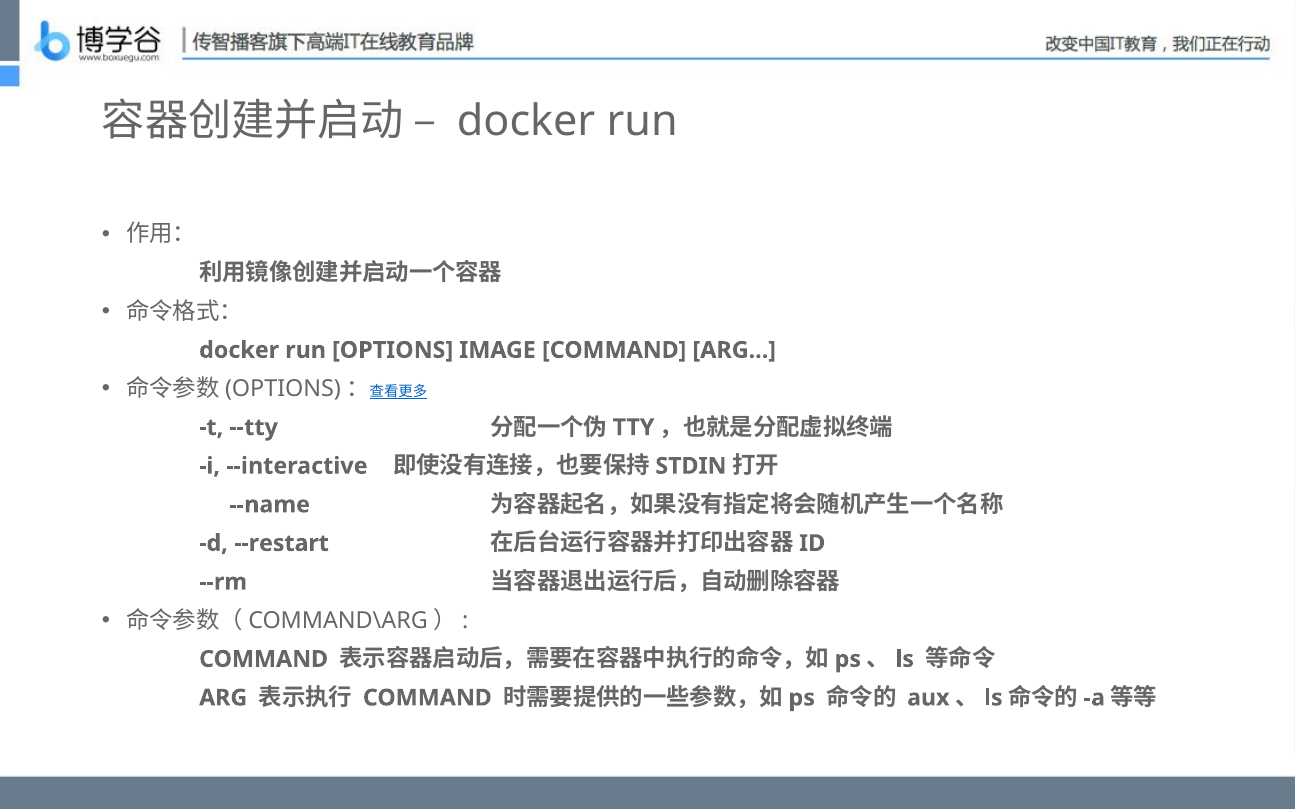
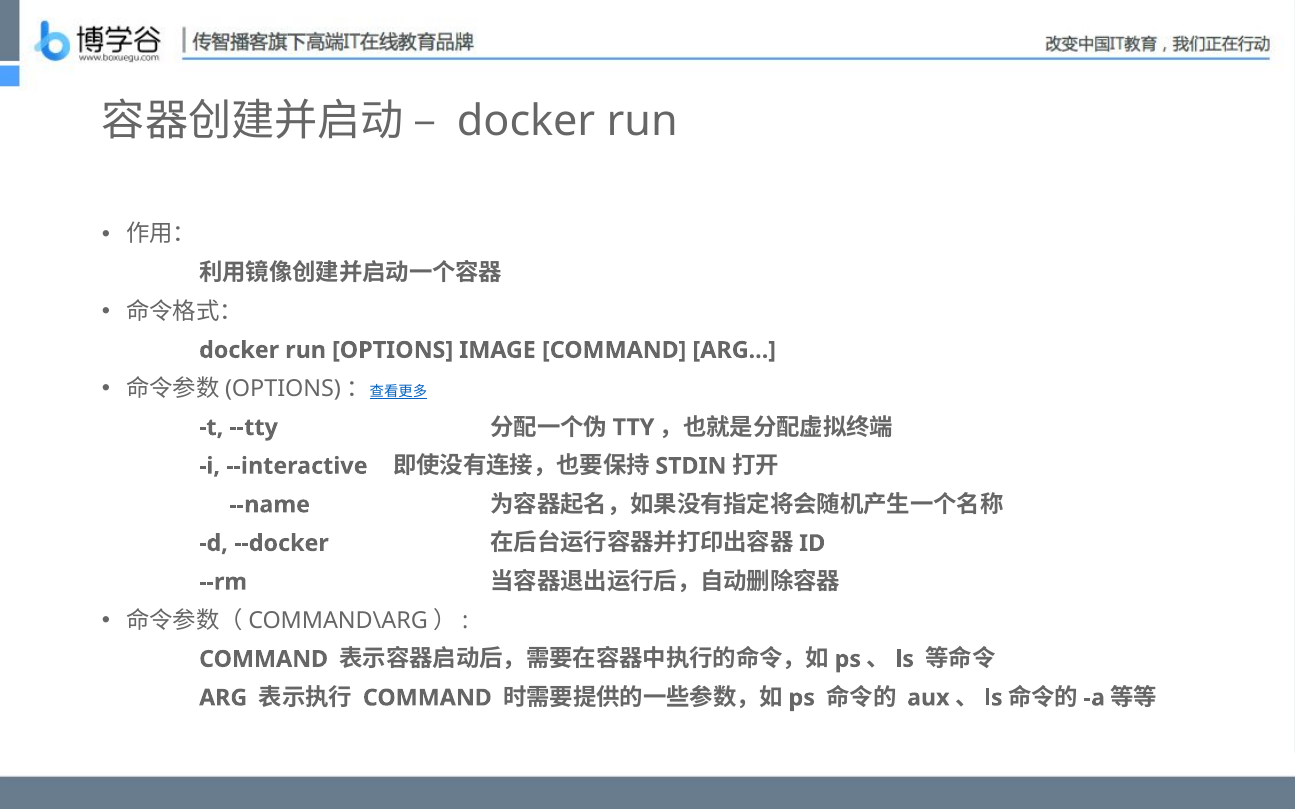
--restart: --restart -> --docker
